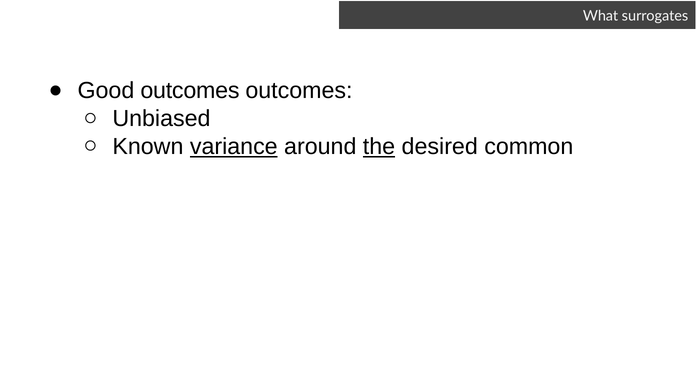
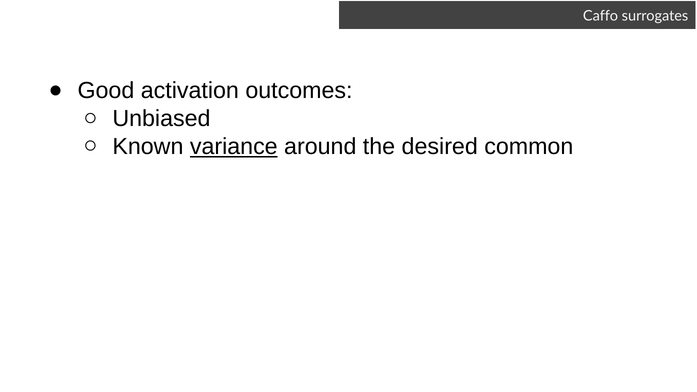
What: What -> Caffo
Good outcomes: outcomes -> activation
the underline: present -> none
